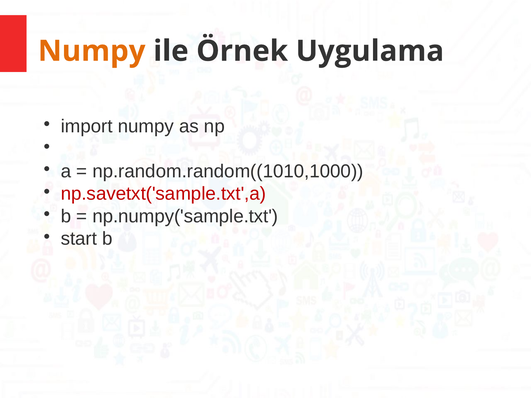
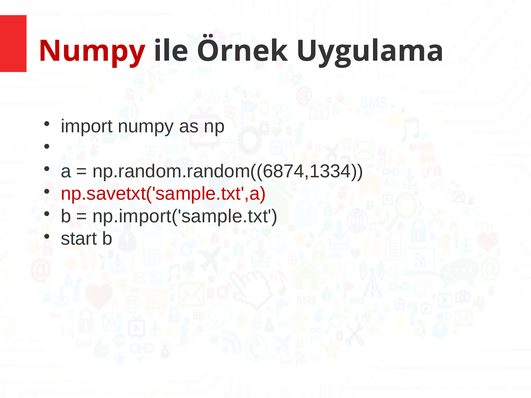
Numpy at (92, 51) colour: orange -> red
np.random.random((1010,1000: np.random.random((1010,1000 -> np.random.random((6874,1334
np.numpy('sample.txt: np.numpy('sample.txt -> np.import('sample.txt
